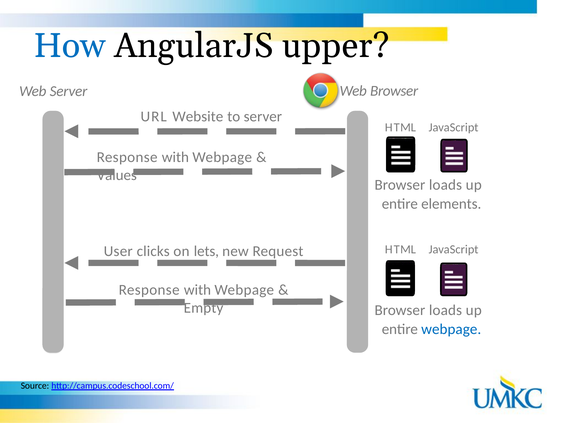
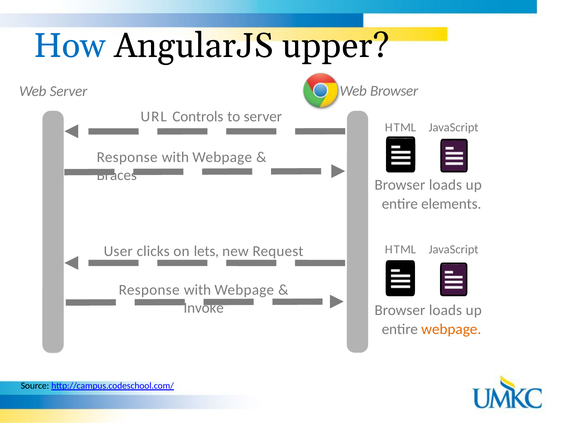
Website: Website -> Controls
Values: Values -> Braces
Empty: Empty -> Invoke
webpage at (451, 329) colour: blue -> orange
